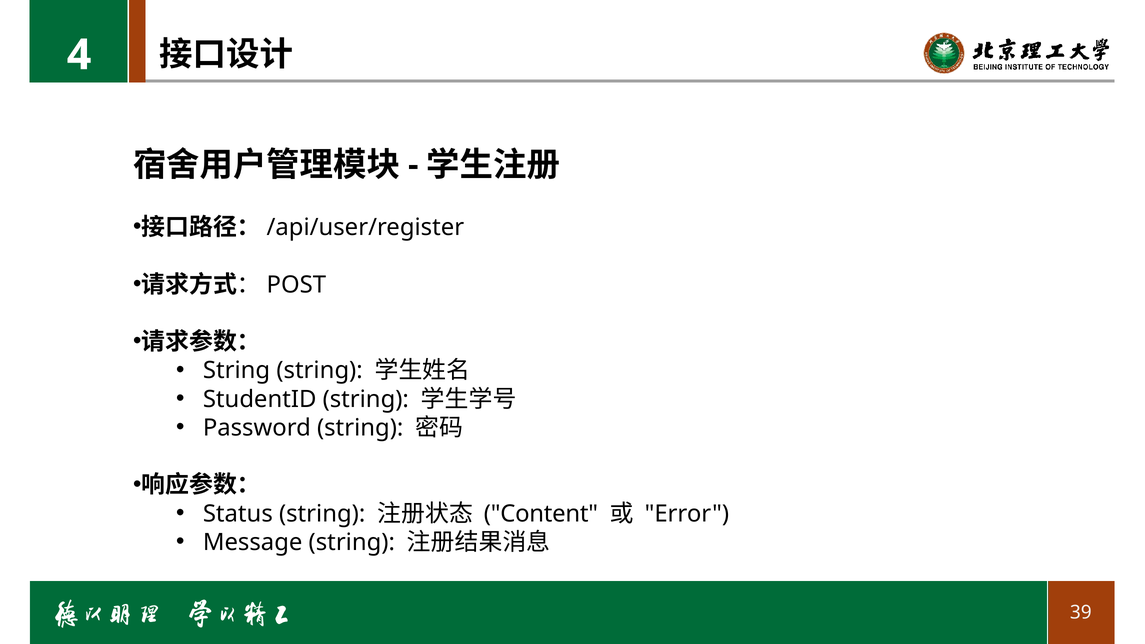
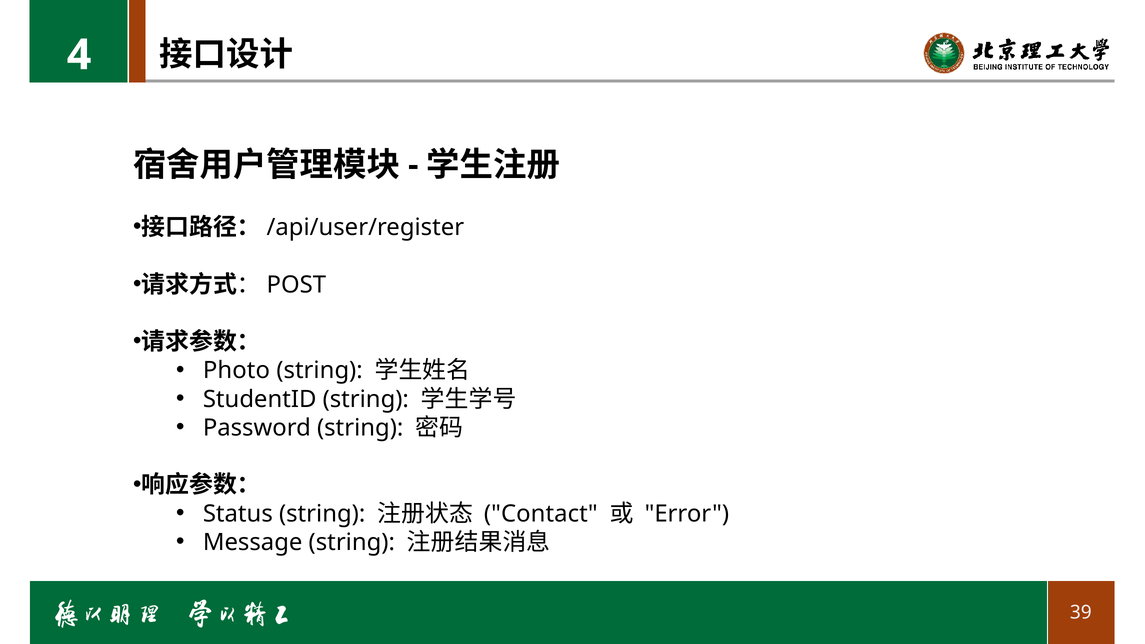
String at (237, 371): String -> Photo
Content: Content -> Contact
